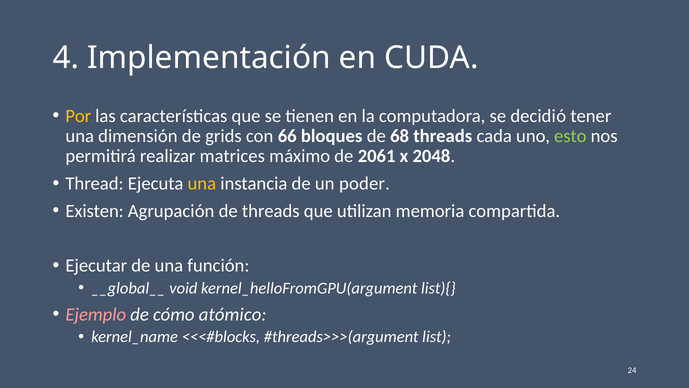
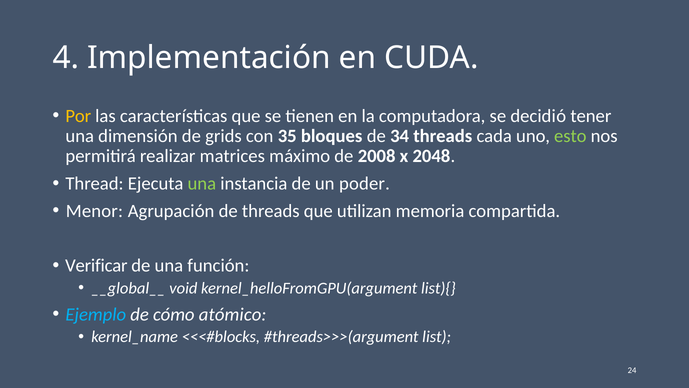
66: 66 -> 35
68: 68 -> 34
2061: 2061 -> 2008
una at (202, 183) colour: yellow -> light green
Existen: Existen -> Menor
Ejecutar: Ejecutar -> Verificar
Ejemplo colour: pink -> light blue
